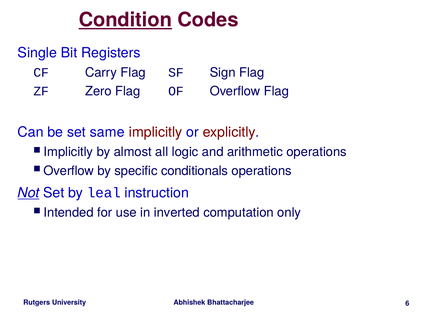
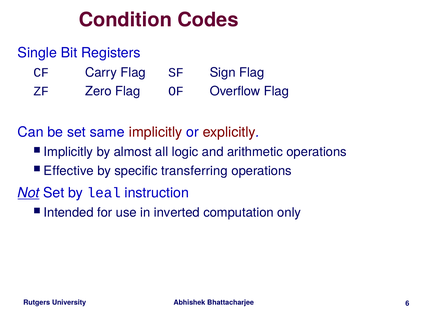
Condition underline: present -> none
Overflow at (69, 171): Overflow -> Effective
conditionals: conditionals -> transferring
